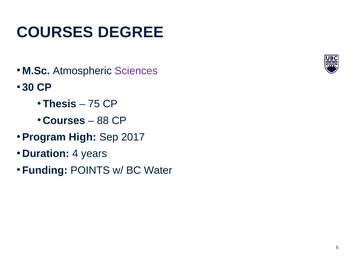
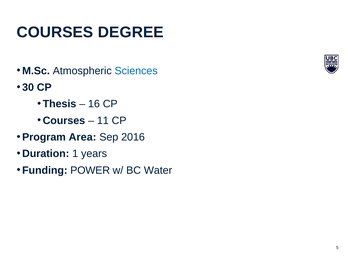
Sciences colour: purple -> blue
75: 75 -> 16
88: 88 -> 11
High: High -> Area
2017: 2017 -> 2016
4: 4 -> 1
POINTS: POINTS -> POWER
